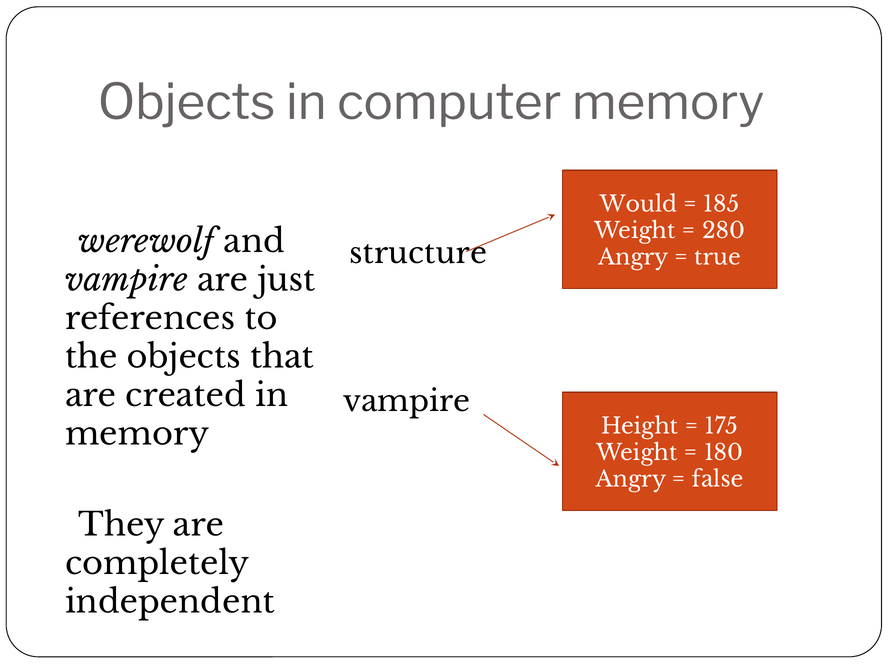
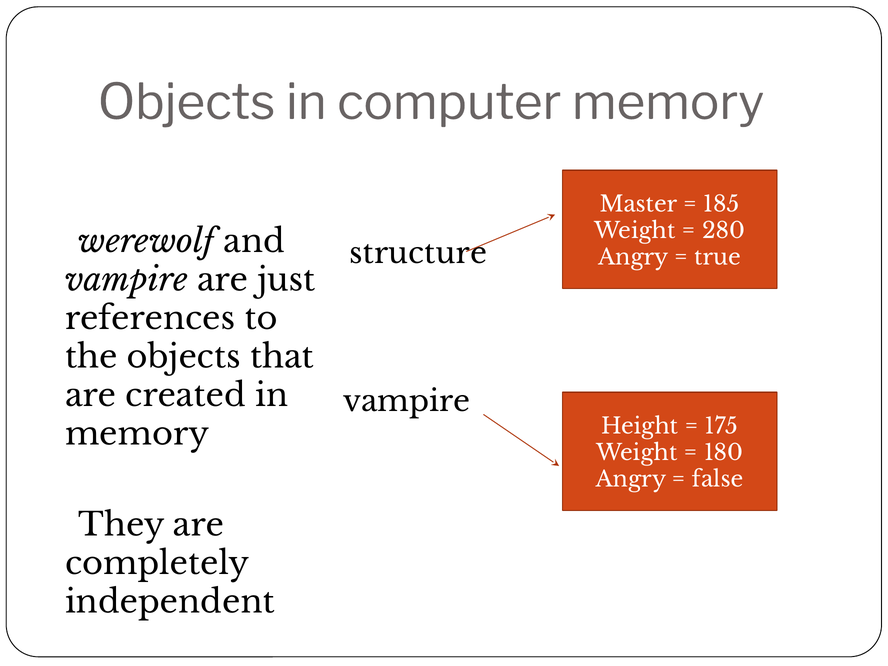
Would: Would -> Master
